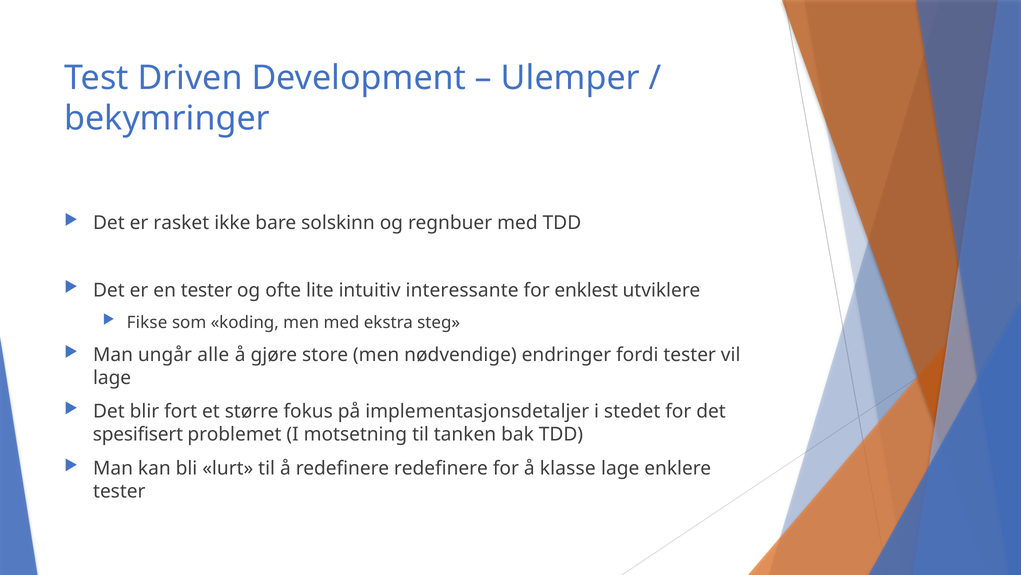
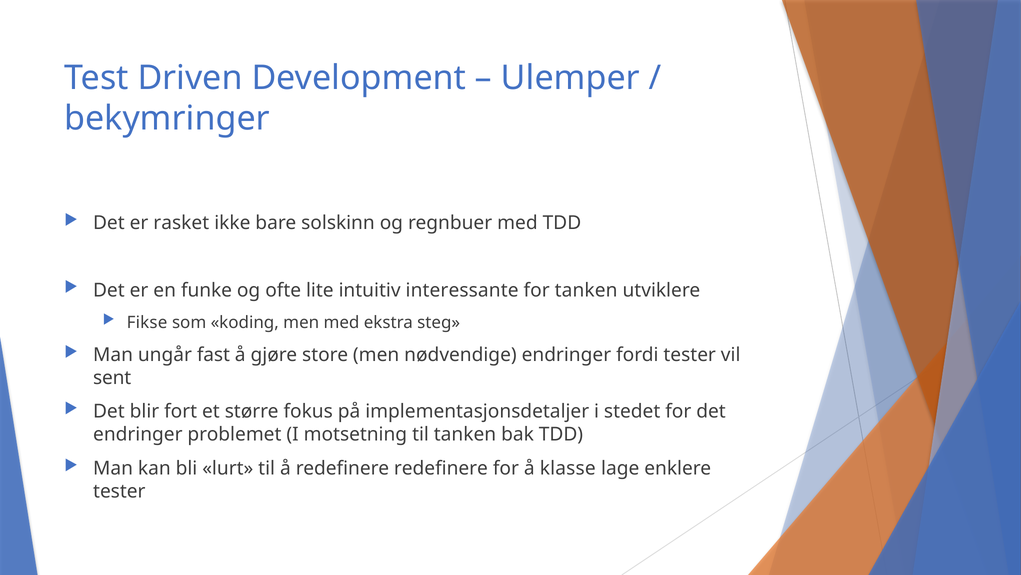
en tester: tester -> funke
for enklest: enklest -> tanken
alle: alle -> fast
lage at (112, 377): lage -> sent
spesifisert at (138, 434): spesifisert -> endringer
